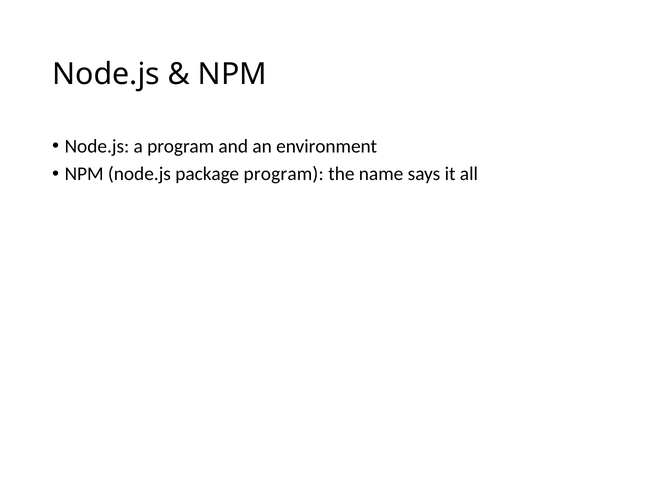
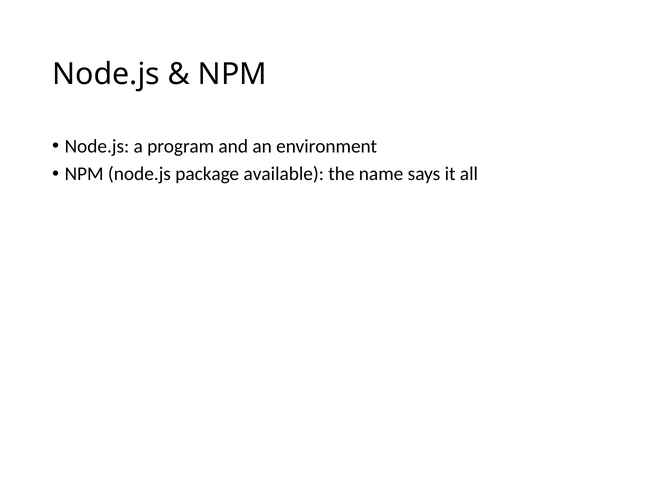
package program: program -> available
